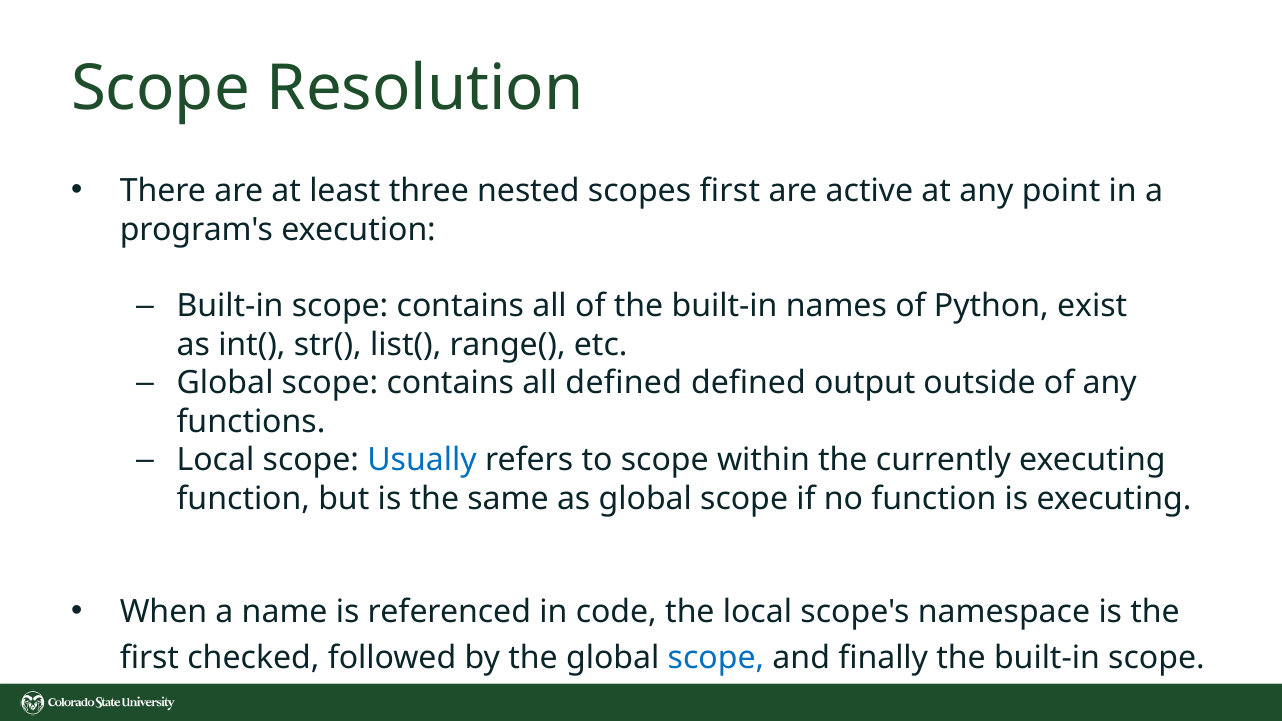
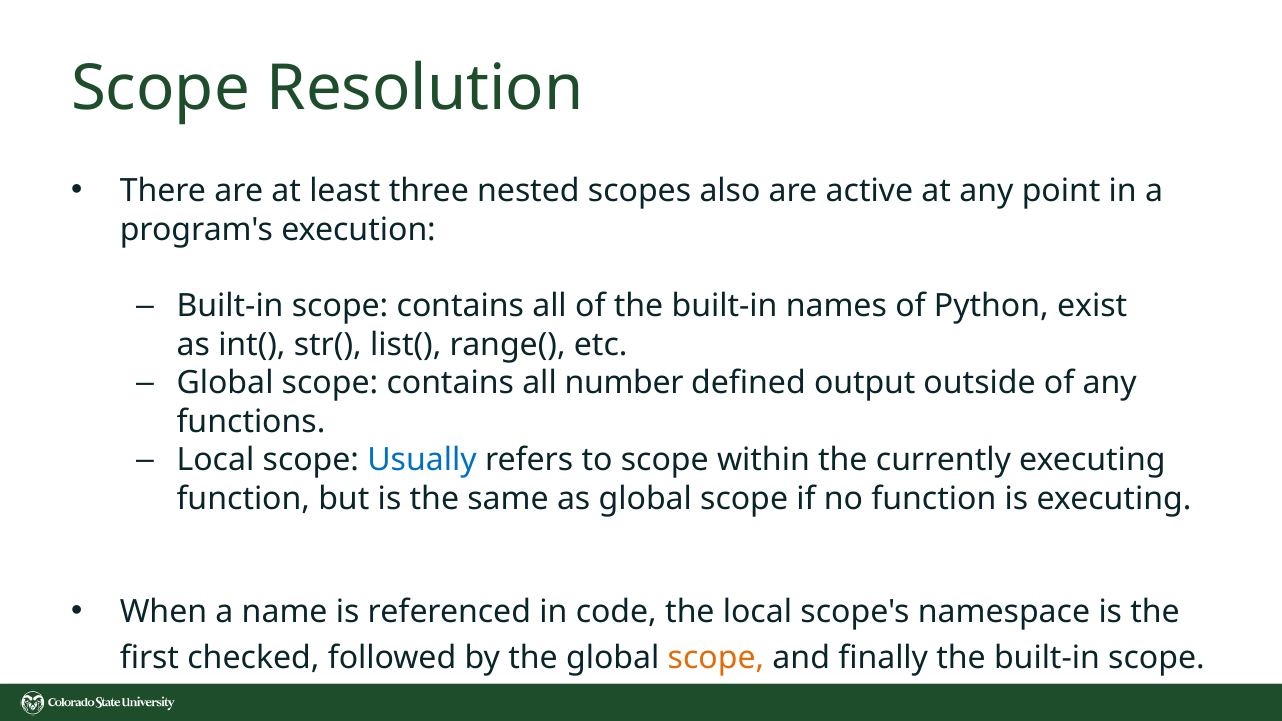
scopes first: first -> also
all defined: defined -> number
scope at (716, 658) colour: blue -> orange
